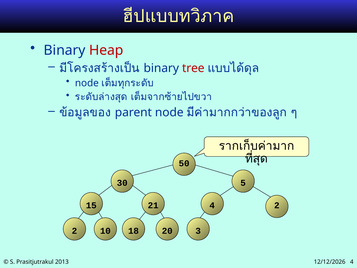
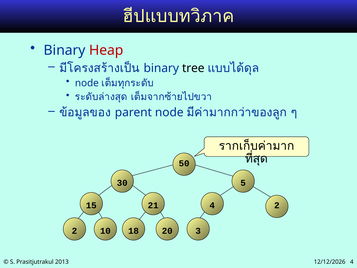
tree colour: red -> black
